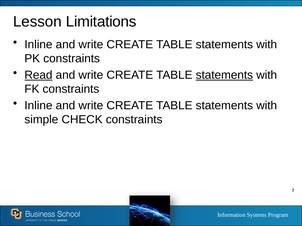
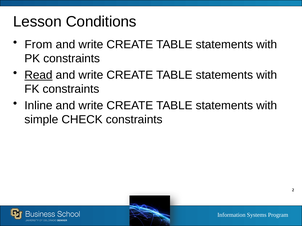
Limitations: Limitations -> Conditions
Inline at (38, 45): Inline -> From
statements at (224, 75) underline: present -> none
